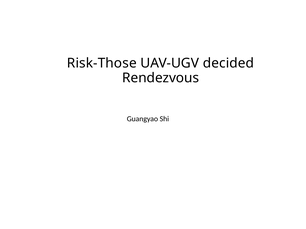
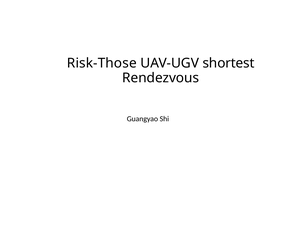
decided: decided -> shortest
